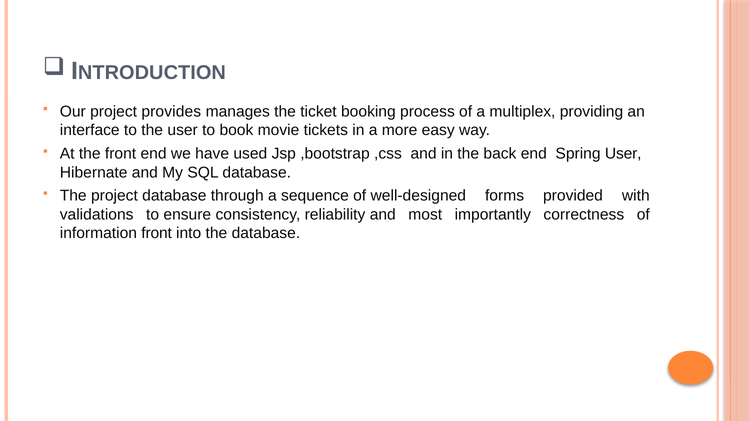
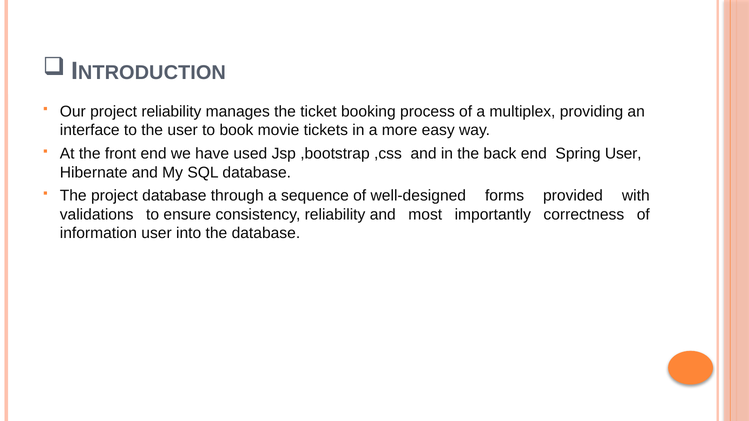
project provides: provides -> reliability
information front: front -> user
